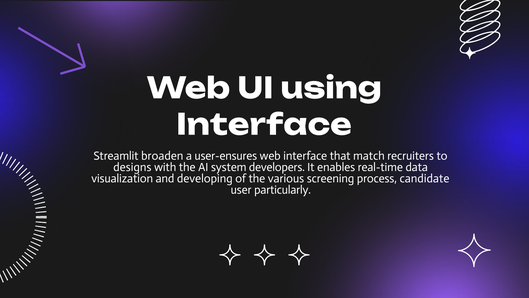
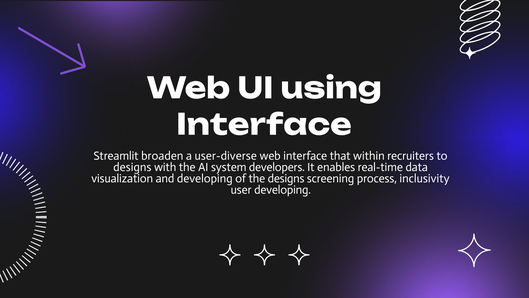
user-ensures: user-ensures -> user-diverse
match: match -> within
the various: various -> designs
candidate: candidate -> inclusivity
user particularly: particularly -> developing
